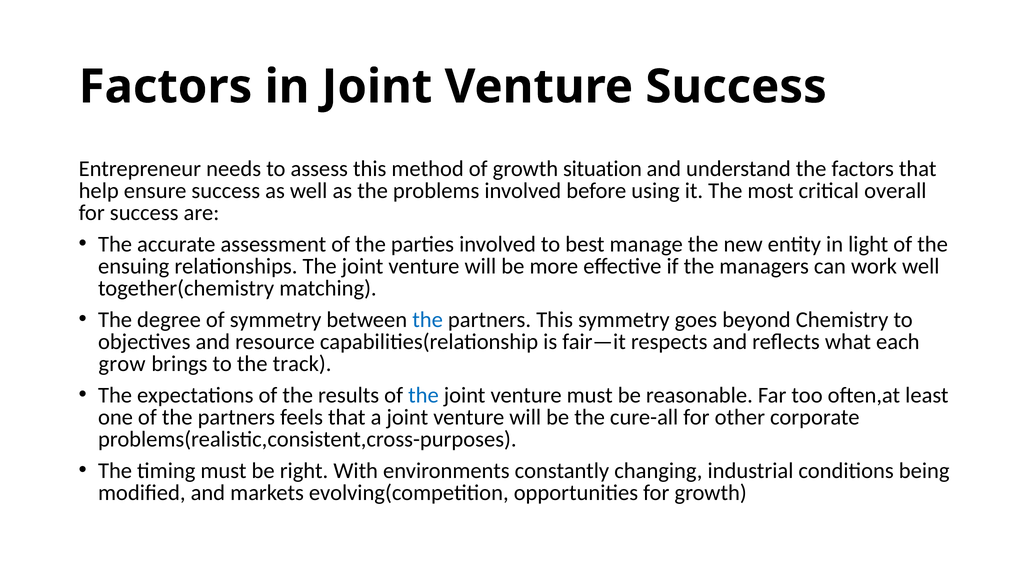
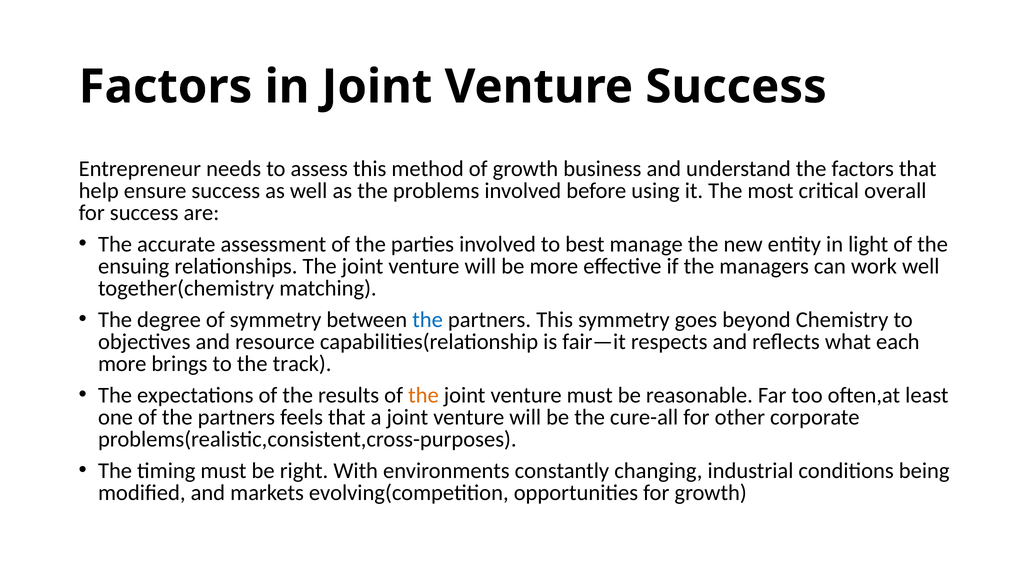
situation: situation -> business
grow at (122, 363): grow -> more
the at (423, 395) colour: blue -> orange
